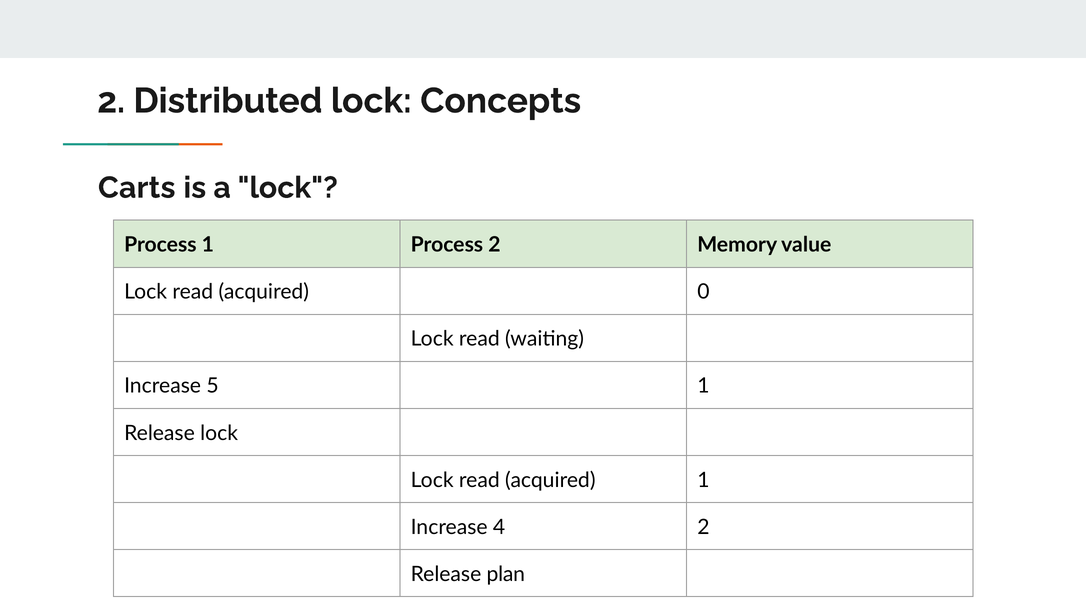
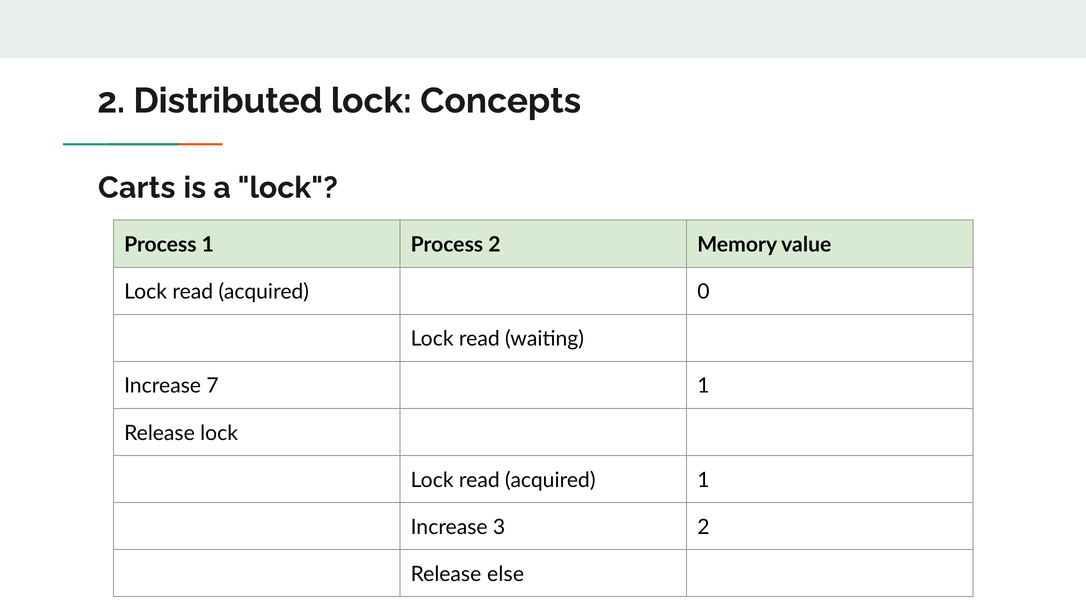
5: 5 -> 7
4: 4 -> 3
plan: plan -> else
